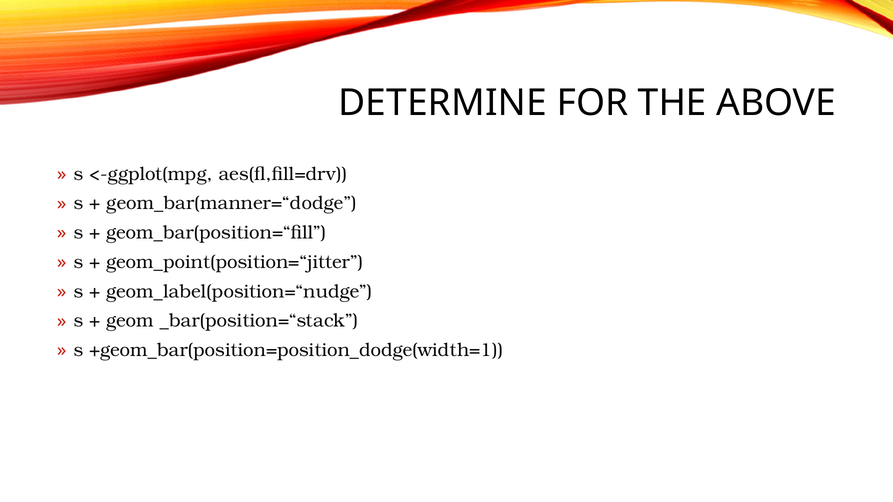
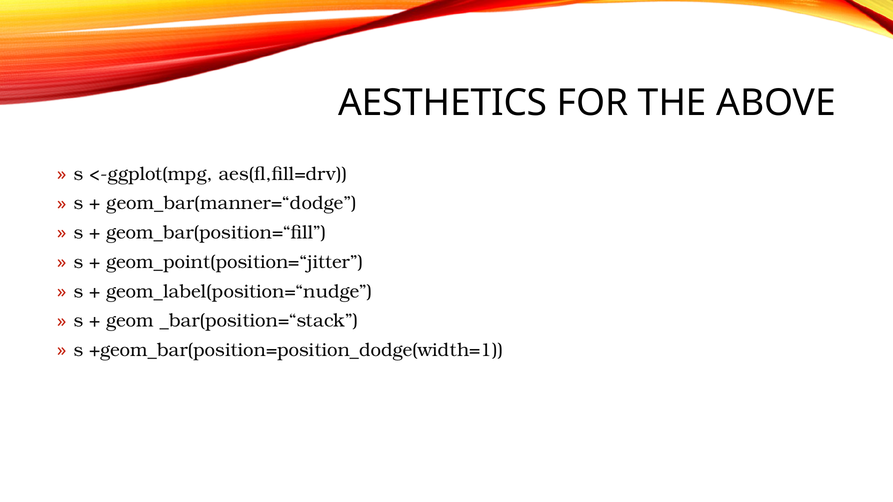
DETERMINE: DETERMINE -> AESTHETICS
